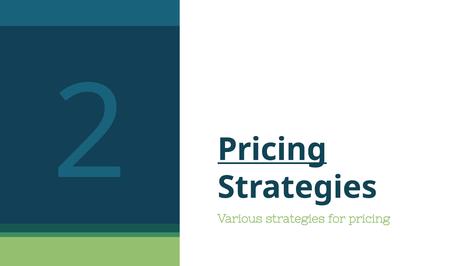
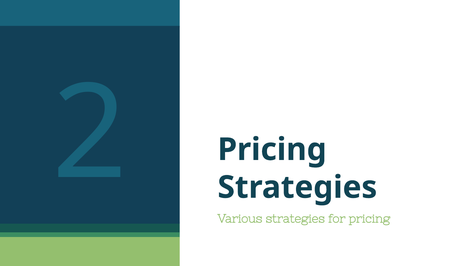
Pricing at (272, 150) underline: present -> none
